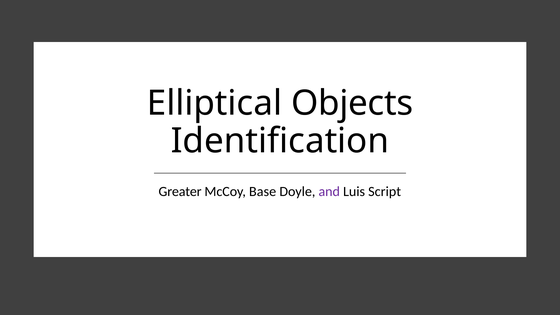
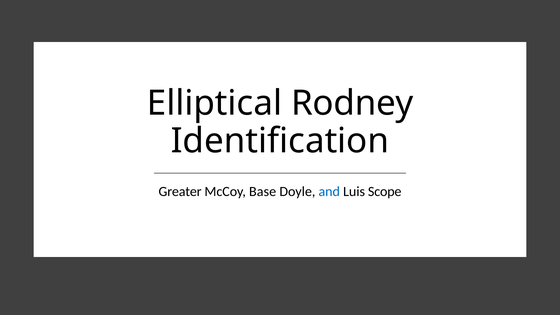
Objects: Objects -> Rodney
and colour: purple -> blue
Script: Script -> Scope
